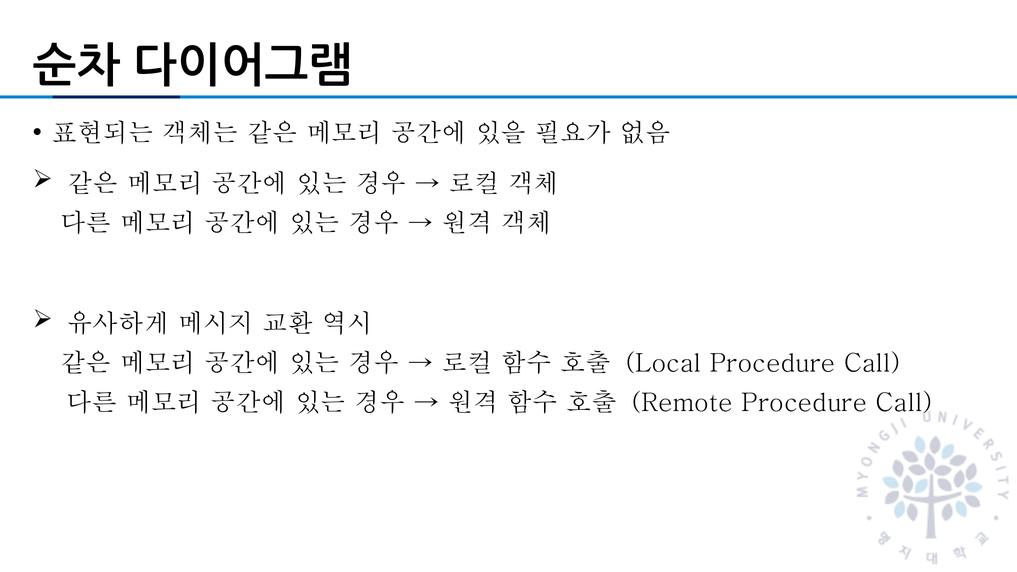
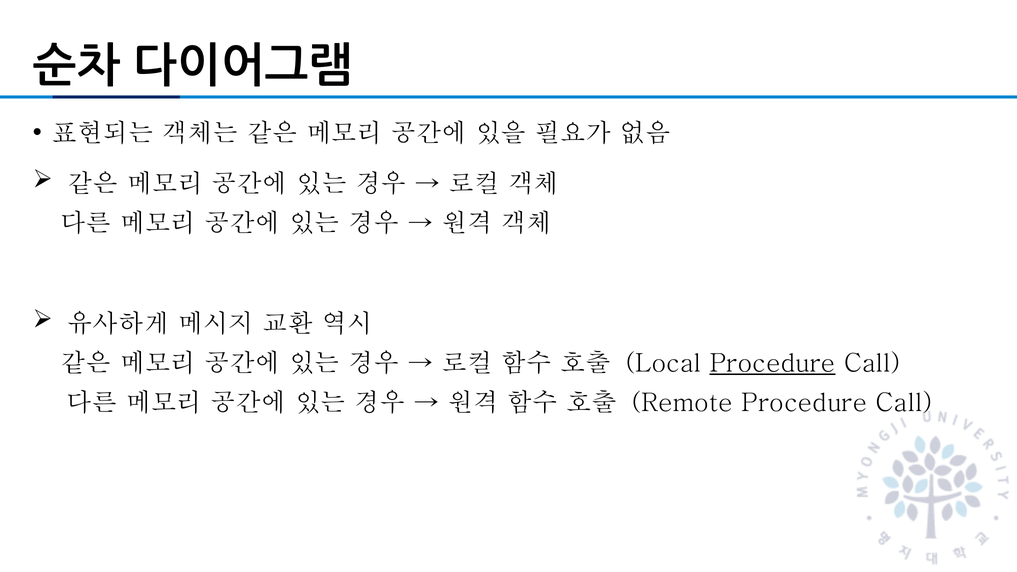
Procedure at (773, 363) underline: none -> present
